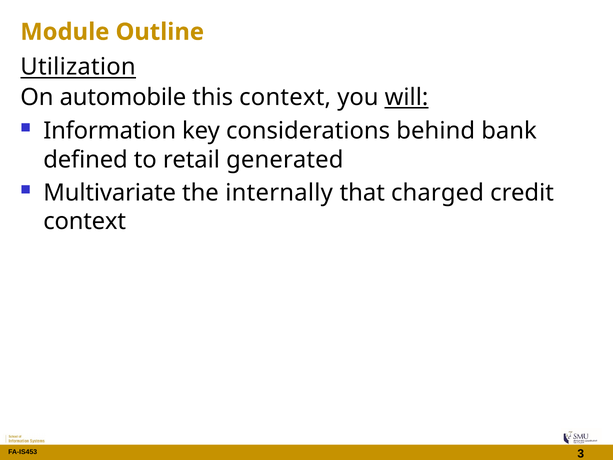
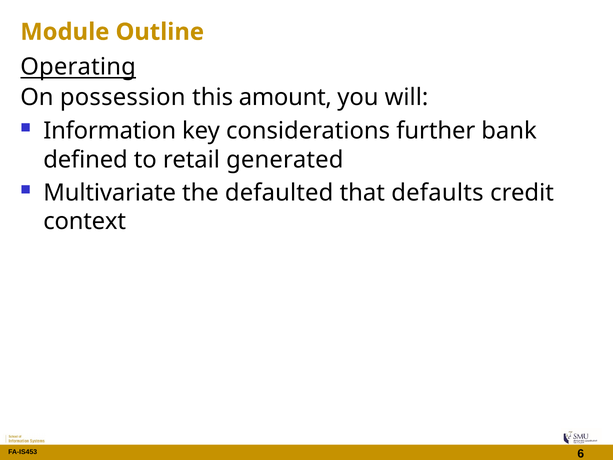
Utilization: Utilization -> Operating
automobile: automobile -> possession
this context: context -> amount
will underline: present -> none
behind: behind -> further
internally: internally -> defaulted
charged: charged -> defaults
3: 3 -> 6
